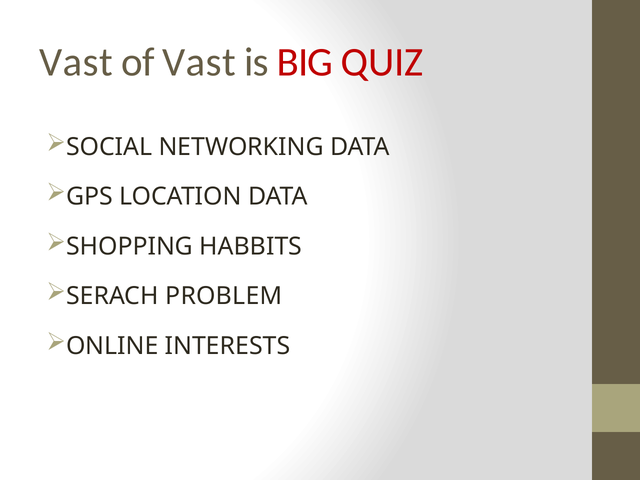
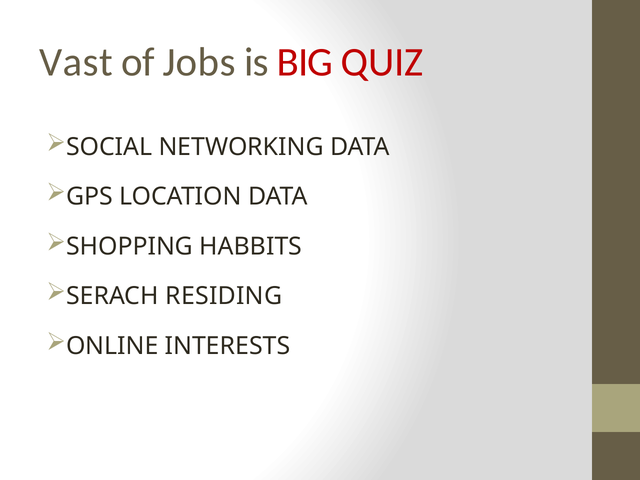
of Vast: Vast -> Jobs
PROBLEM: PROBLEM -> RESIDING
